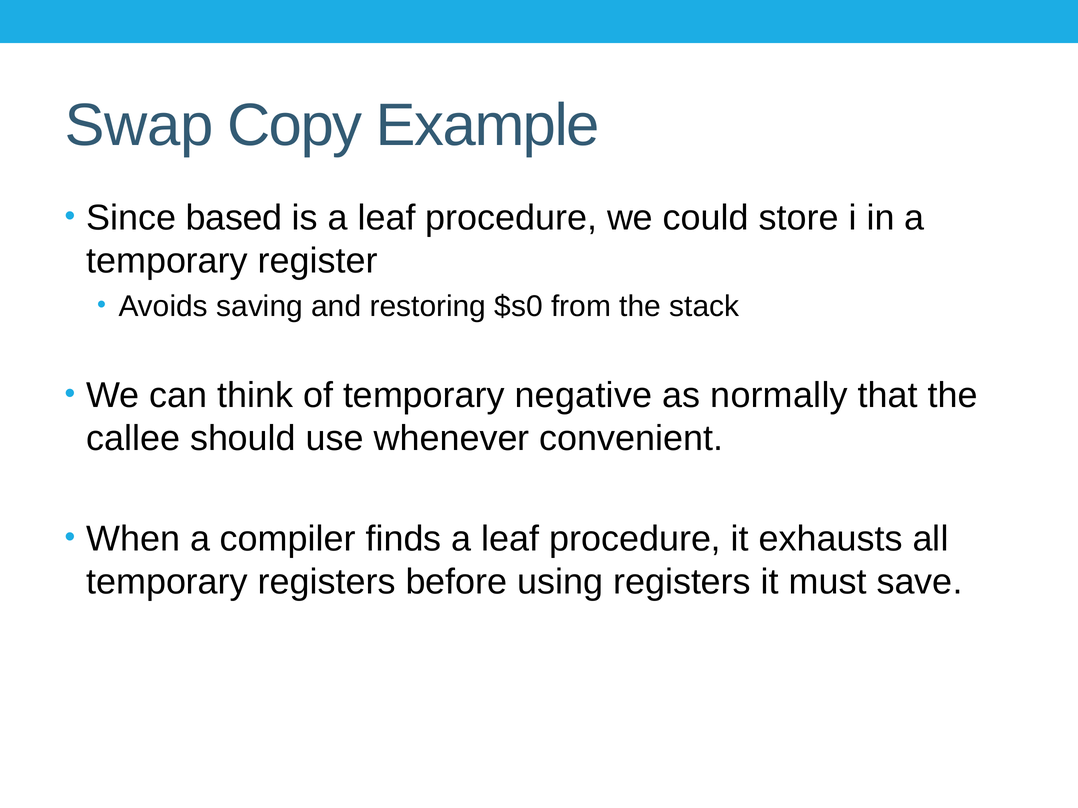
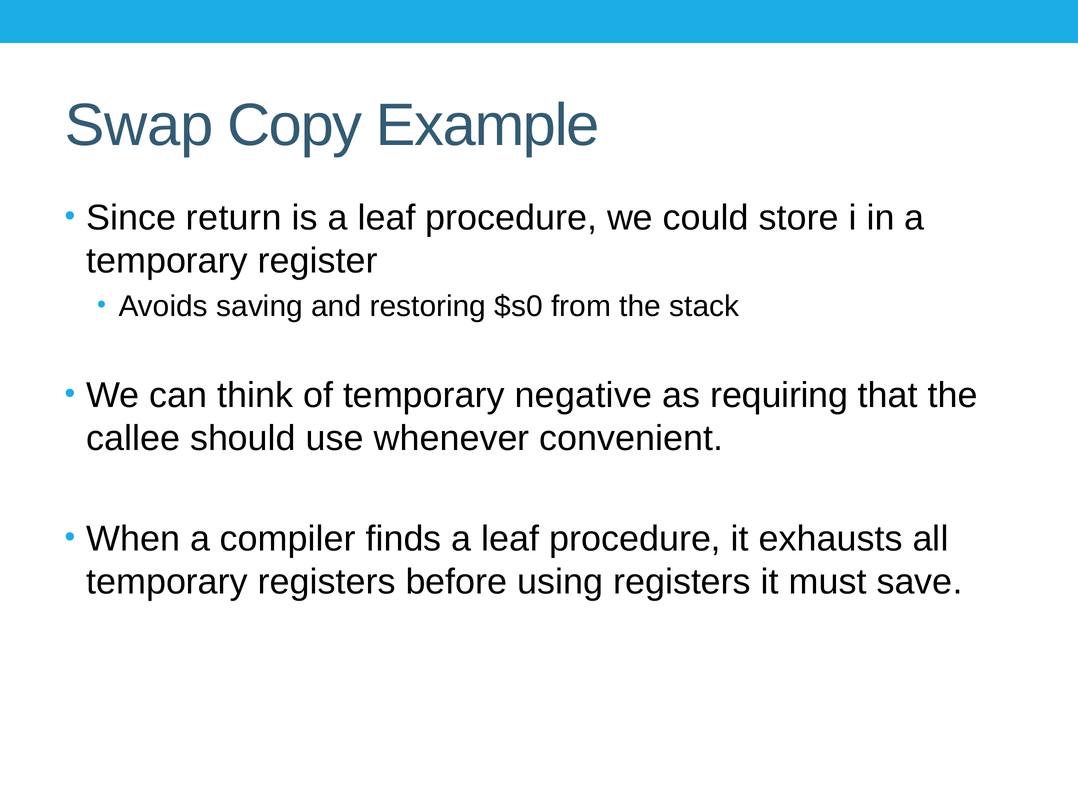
based: based -> return
normally: normally -> requiring
